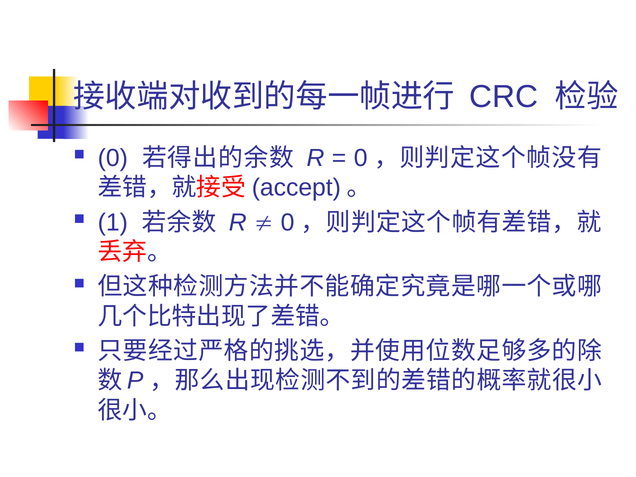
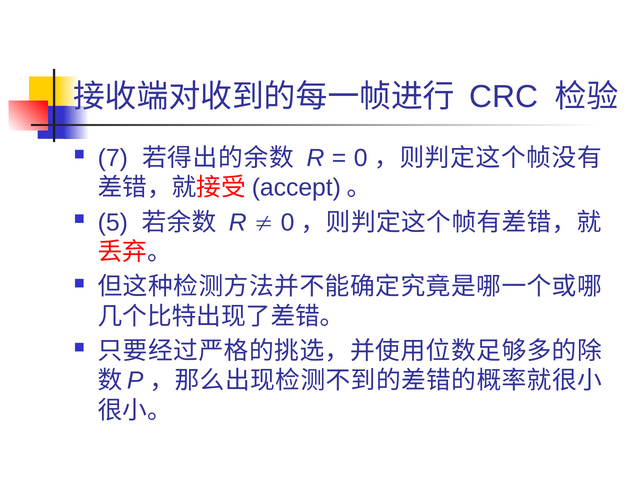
0 at (113, 158): 0 -> 7
1: 1 -> 5
